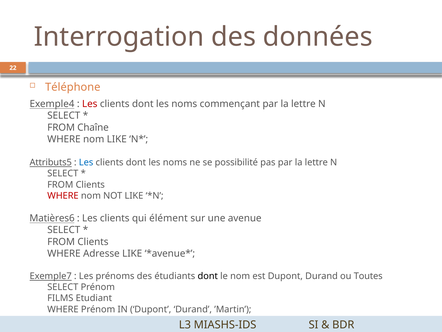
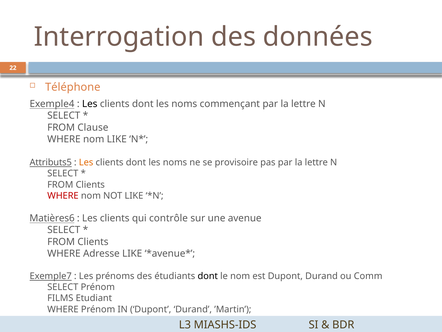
Les at (90, 104) colour: red -> black
Chaîne: Chaîne -> Clause
Les at (86, 162) colour: blue -> orange
possibilité: possibilité -> provisoire
élément: élément -> contrôle
Toutes: Toutes -> Comm
